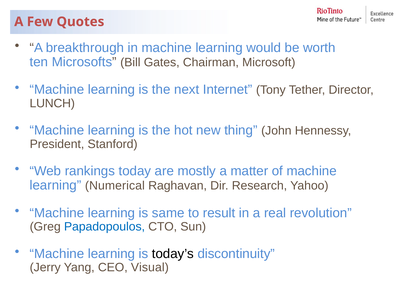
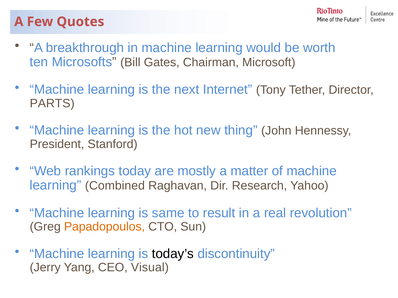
LUNCH: LUNCH -> PARTS
Numerical: Numerical -> Combined
Papadopoulos colour: blue -> orange
